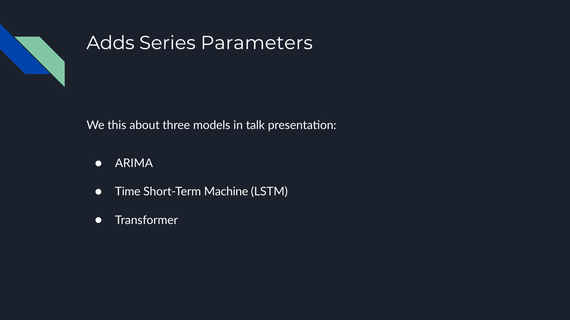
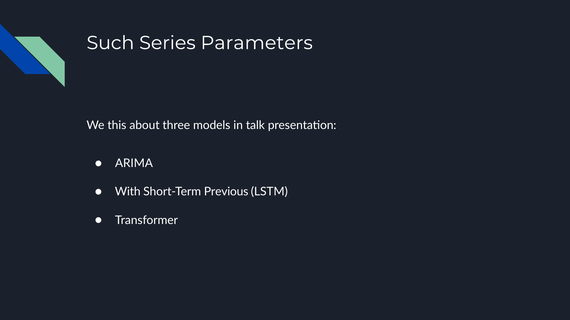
Adds: Adds -> Such
Time: Time -> With
Machine: Machine -> Previous
